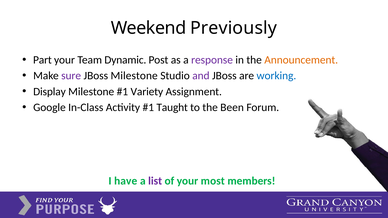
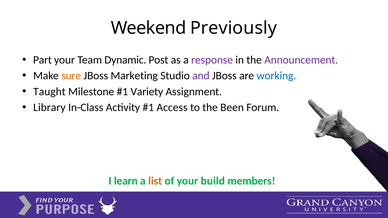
Announcement colour: orange -> purple
sure colour: purple -> orange
JBoss Milestone: Milestone -> Marketing
Display: Display -> Taught
Google: Google -> Library
Taught: Taught -> Access
have: have -> learn
list colour: purple -> orange
most: most -> build
